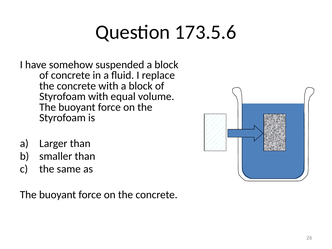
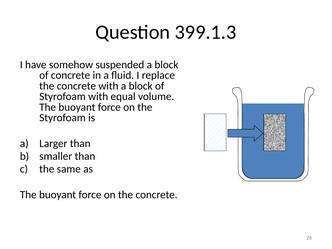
173.5.6: 173.5.6 -> 399.1.3
